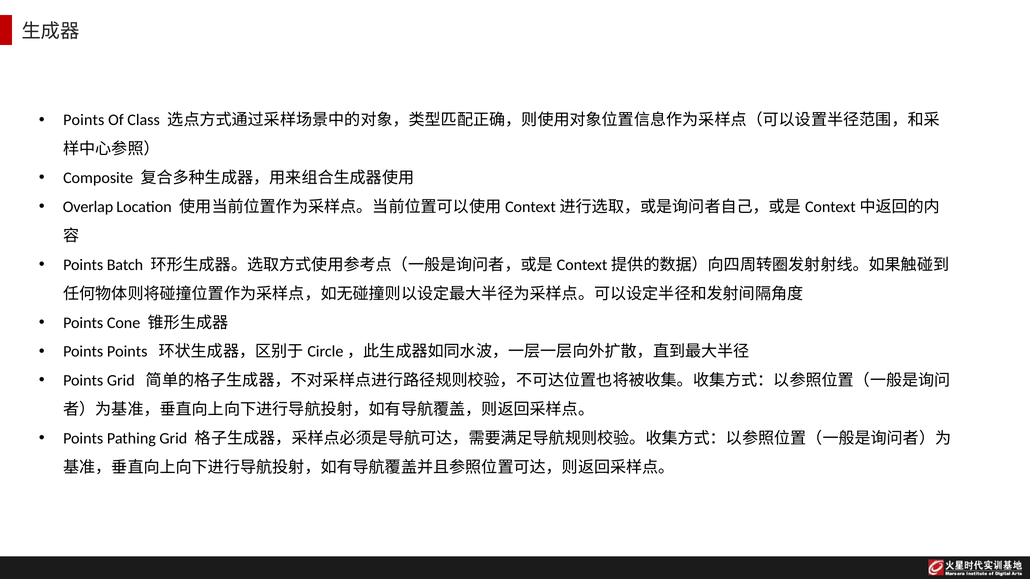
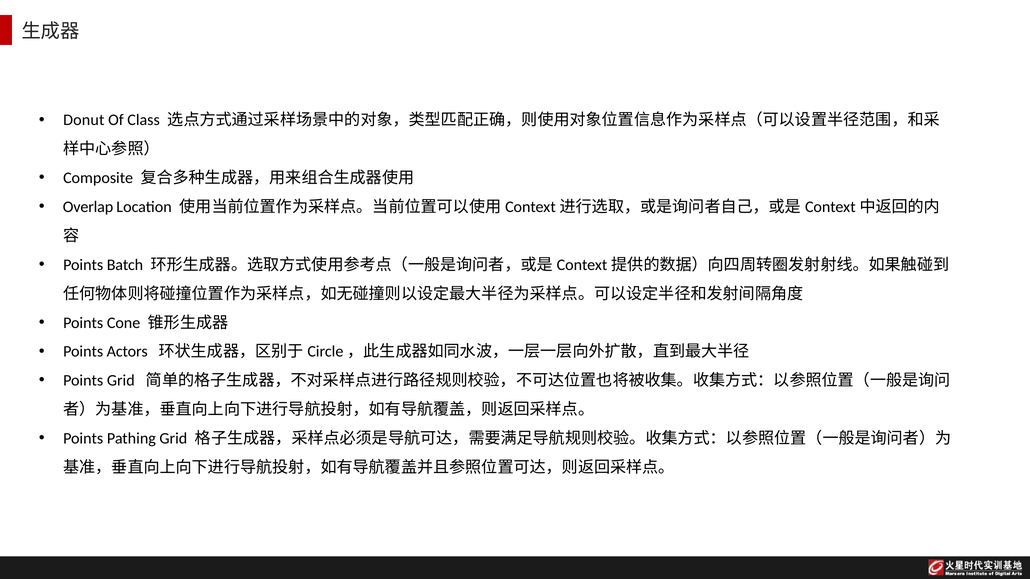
Points at (84, 120): Points -> Donut
Points Points: Points -> Actors
